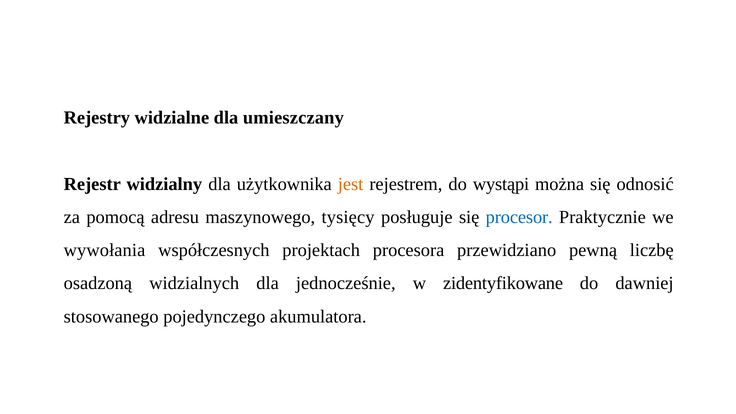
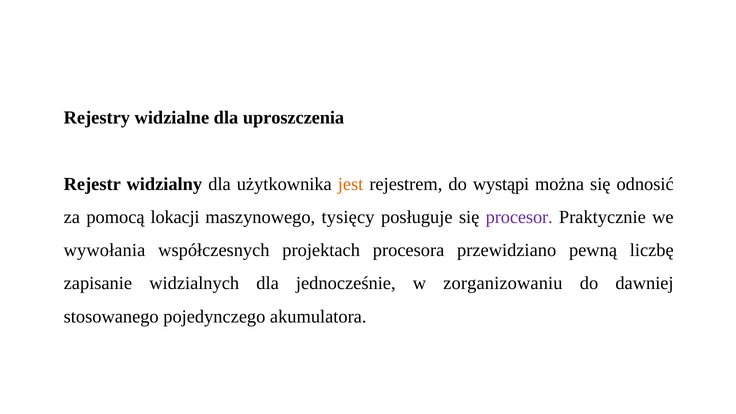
umieszczany: umieszczany -> uproszczenia
adresu: adresu -> lokacji
procesor colour: blue -> purple
osadzoną: osadzoną -> zapisanie
zidentyfikowane: zidentyfikowane -> zorganizowaniu
